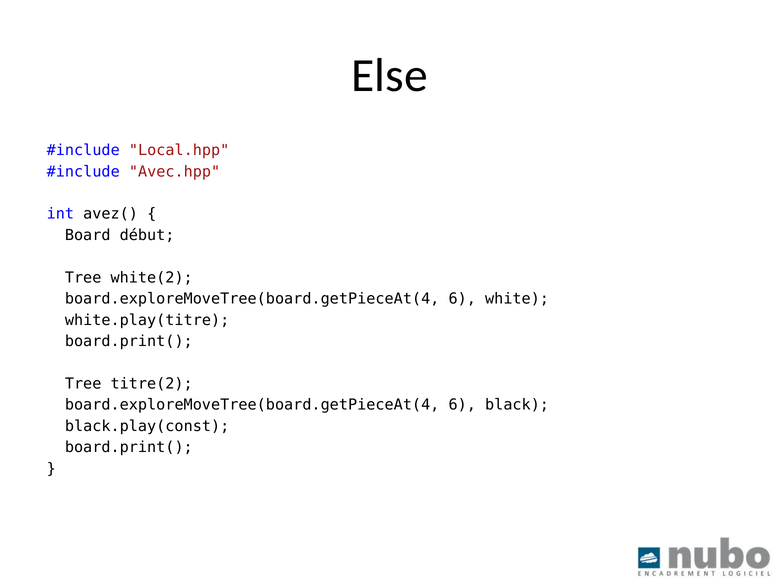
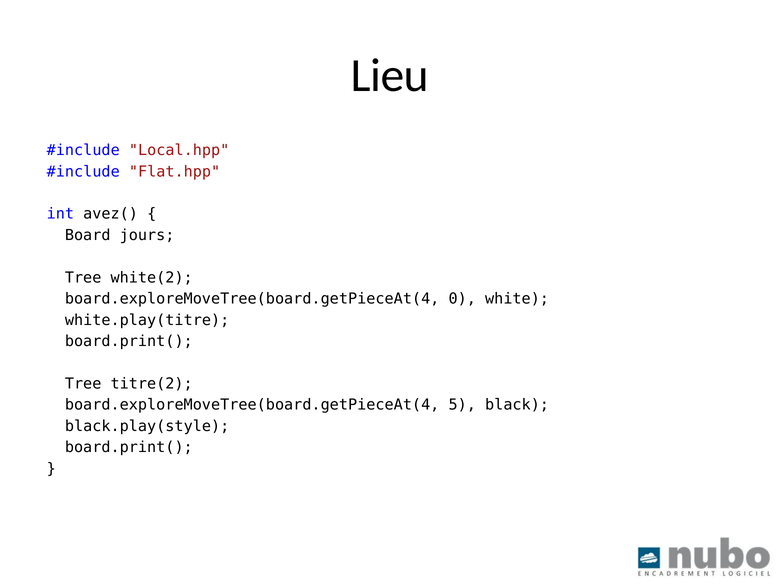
Else: Else -> Lieu
Avec.hpp: Avec.hpp -> Flat.hpp
début: début -> jours
6 at (462, 299): 6 -> 0
6 at (462, 405): 6 -> 5
black.play(const: black.play(const -> black.play(style
